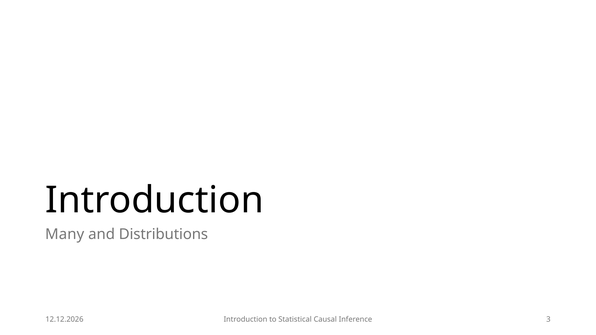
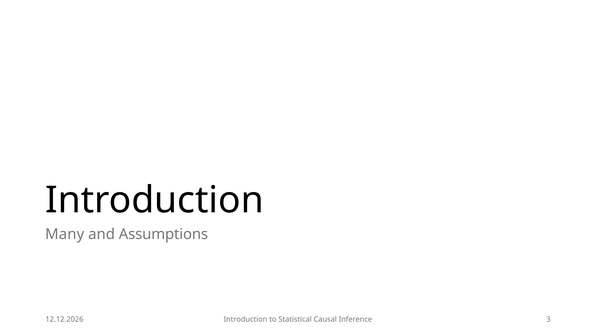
Distributions: Distributions -> Assumptions
